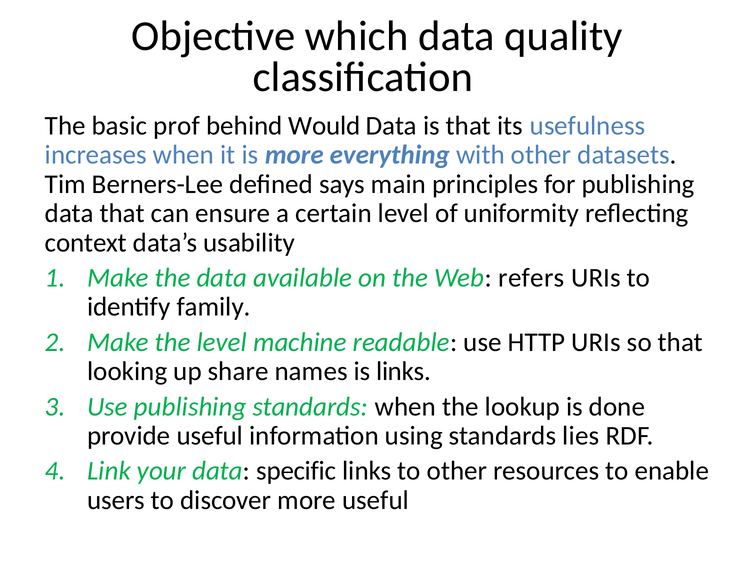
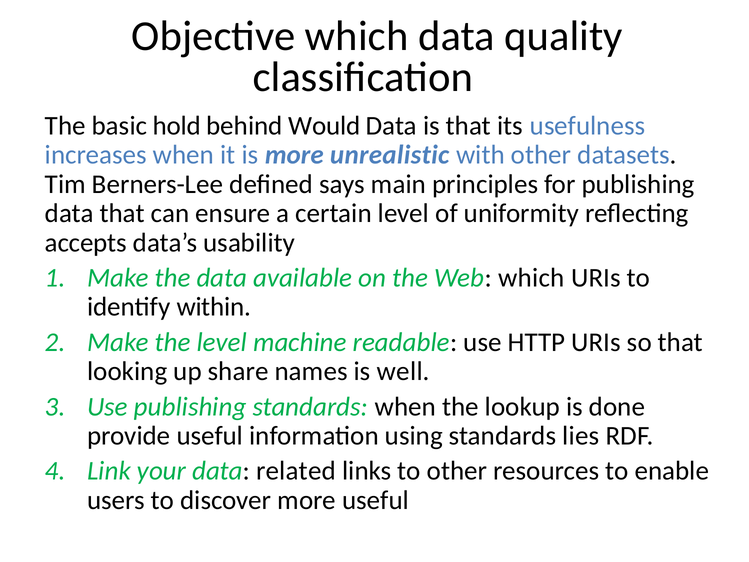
prof: prof -> hold
everything: everything -> unrealistic
context: context -> accepts
Web refers: refers -> which
family: family -> within
is links: links -> well
specific: specific -> related
